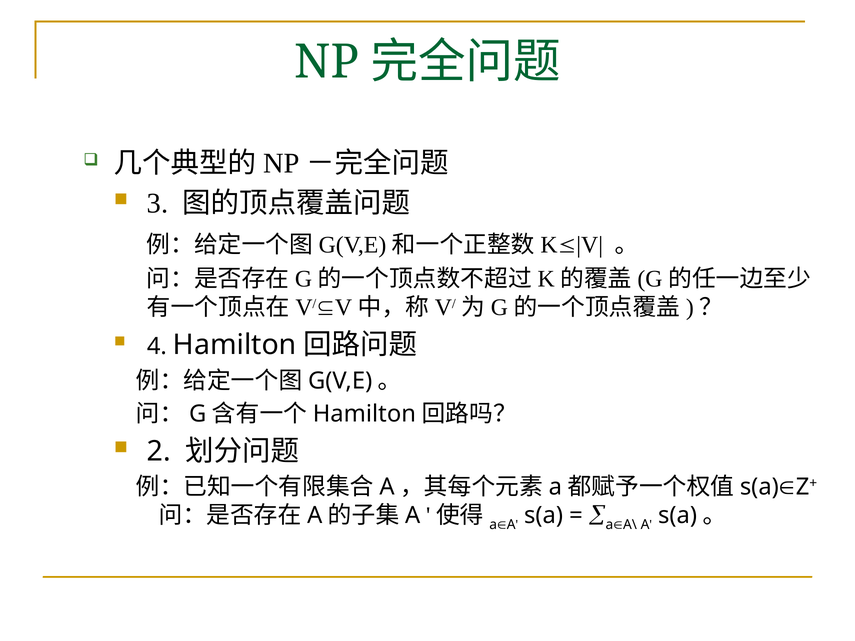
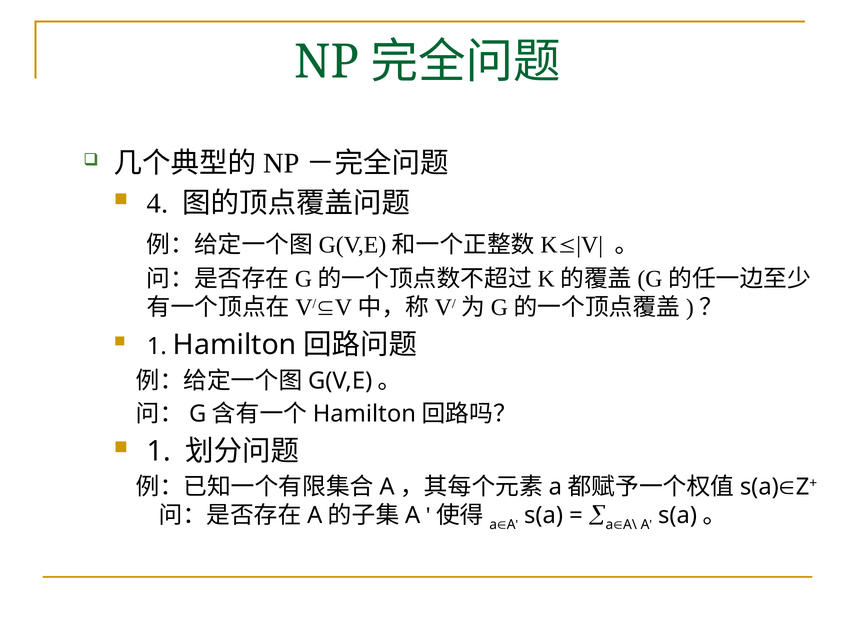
3: 3 -> 4
4 at (157, 347): 4 -> 1
2 at (159, 451): 2 -> 1
